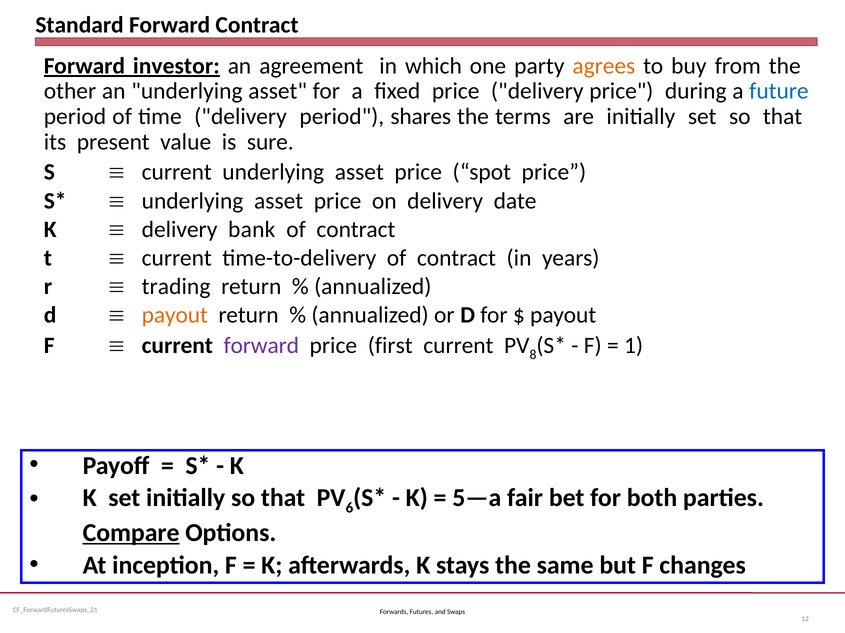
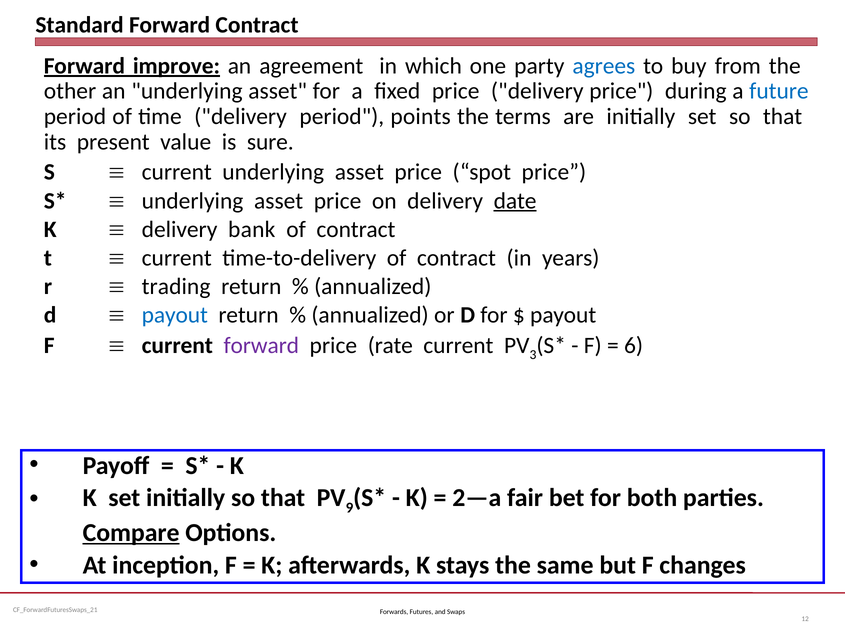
investor: investor -> improve
agrees colour: orange -> blue
shares: shares -> points
date underline: none -> present
payout at (175, 316) colour: orange -> blue
first: first -> rate
8: 8 -> 3
1: 1 -> 6
6: 6 -> 9
5—a: 5—a -> 2—a
